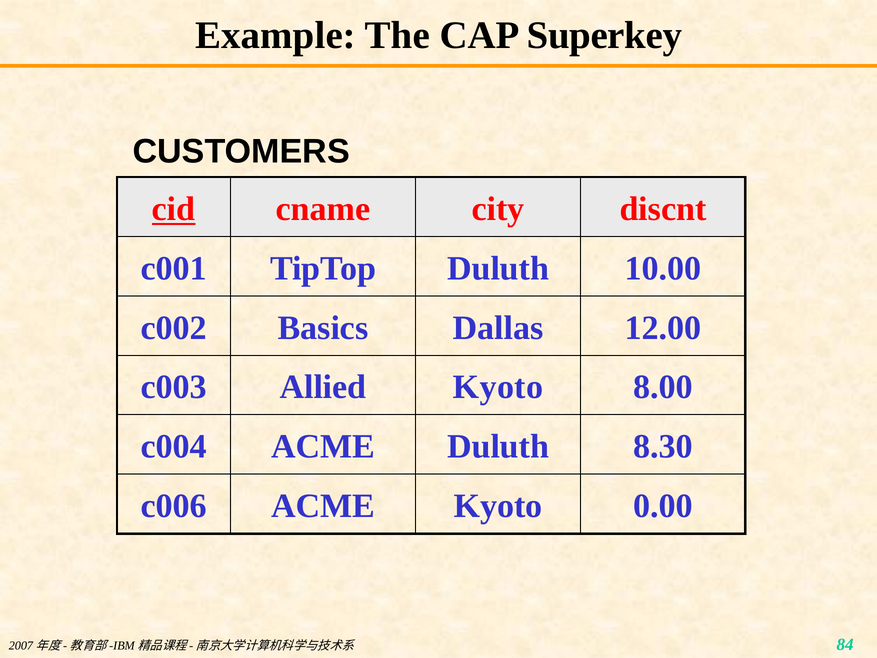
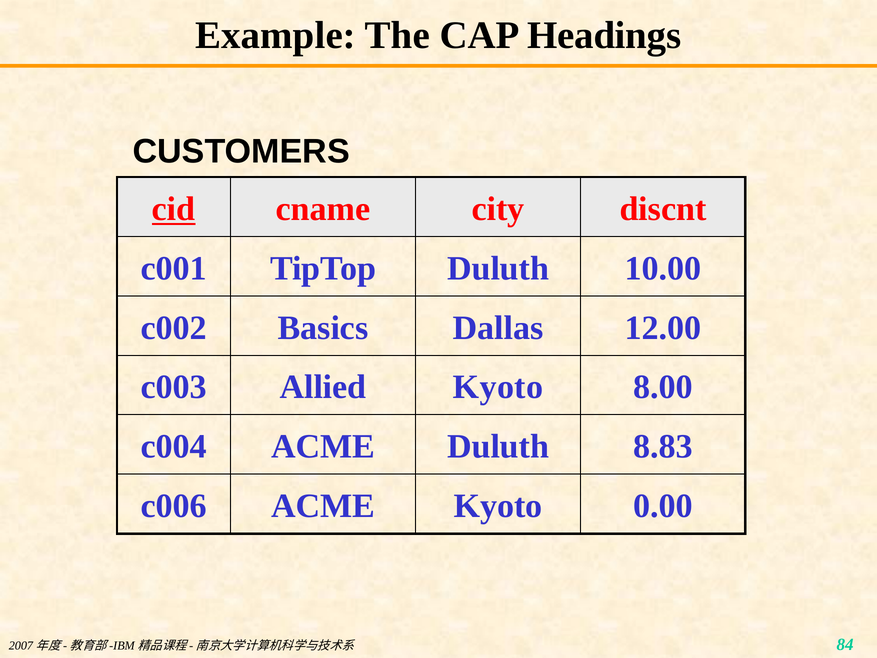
Superkey: Superkey -> Headings
8.30: 8.30 -> 8.83
